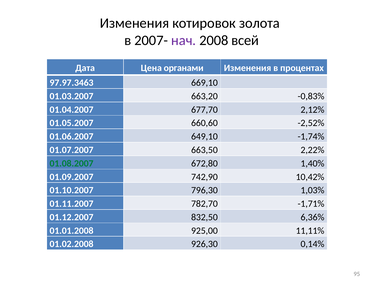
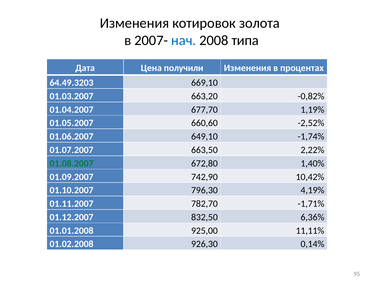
нач colour: purple -> blue
всей: всей -> типа
органами: органами -> получили
97.97.3463: 97.97.3463 -> 64.49.3203
-0,83%: -0,83% -> -0,82%
2,12%: 2,12% -> 1,19%
1,03%: 1,03% -> 4,19%
